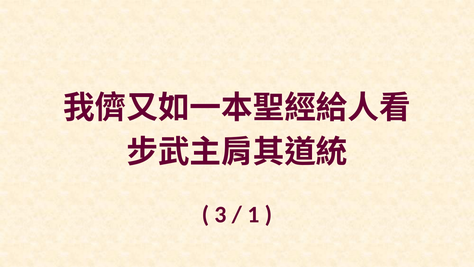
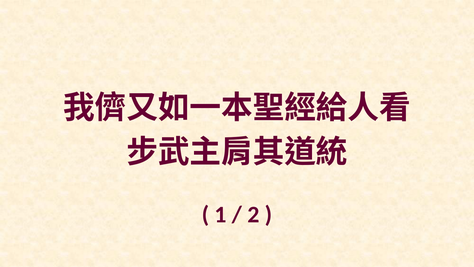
3: 3 -> 1
1: 1 -> 2
